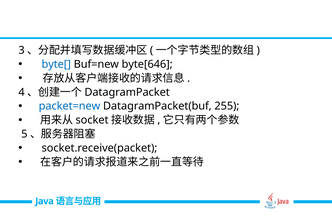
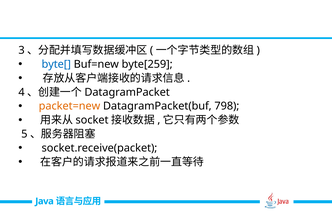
byte[646: byte[646 -> byte[259
packet=new colour: blue -> orange
255: 255 -> 798
